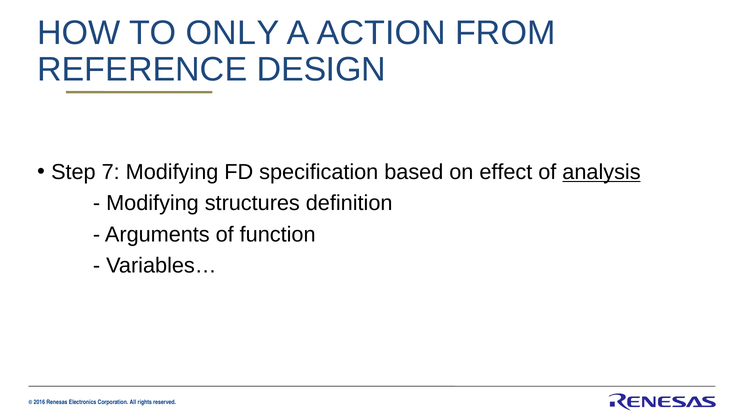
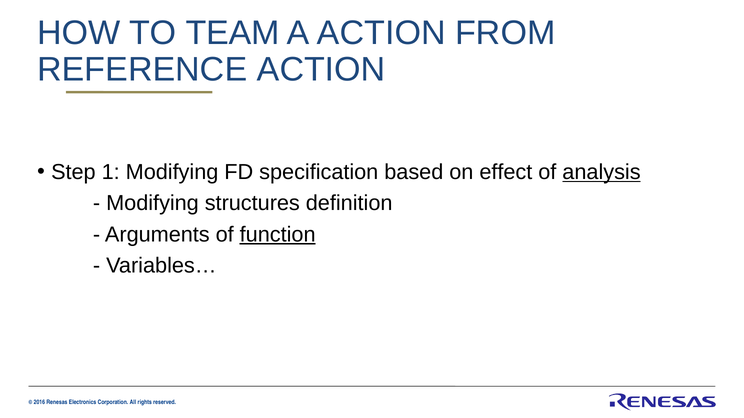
ONLY: ONLY -> TEAM
REFERENCE DESIGN: DESIGN -> ACTION
7: 7 -> 1
function underline: none -> present
